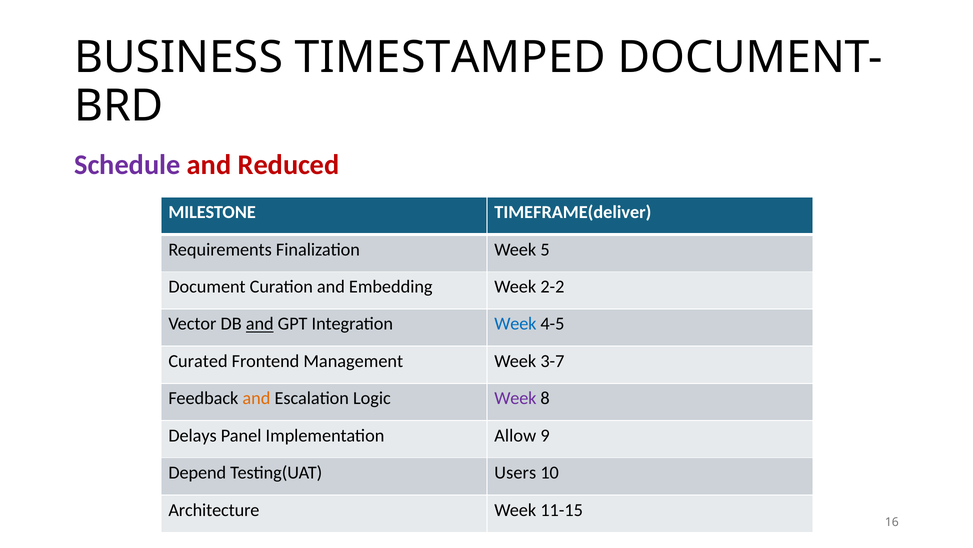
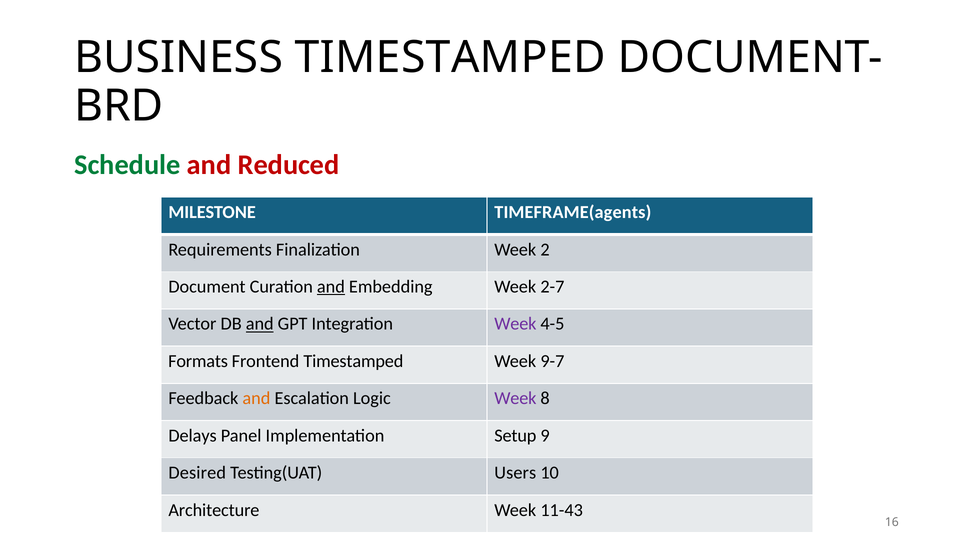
Schedule colour: purple -> green
TIMEFRAME(deliver: TIMEFRAME(deliver -> TIMEFRAME(agents
5: 5 -> 2
and at (331, 286) underline: none -> present
2-2: 2-2 -> 2-7
Week at (515, 324) colour: blue -> purple
Curated: Curated -> Formats
Frontend Management: Management -> Timestamped
3-7: 3-7 -> 9-7
Allow: Allow -> Setup
Depend: Depend -> Desired
11-15: 11-15 -> 11-43
